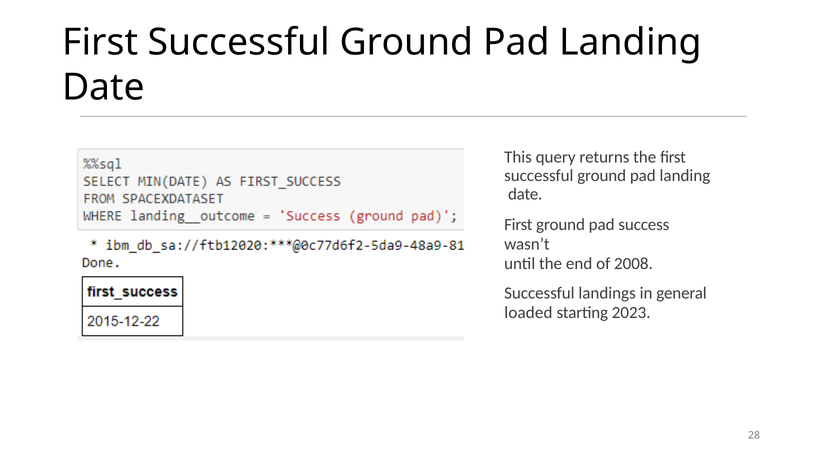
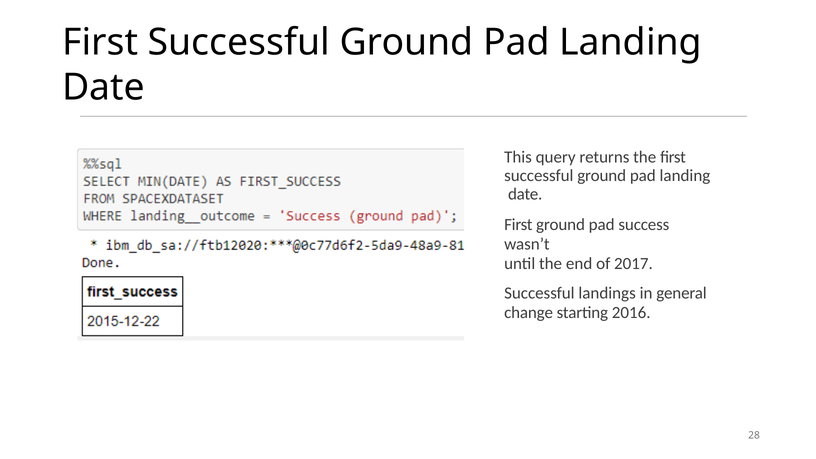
2008: 2008 -> 2017
loaded: loaded -> change
2023: 2023 -> 2016
